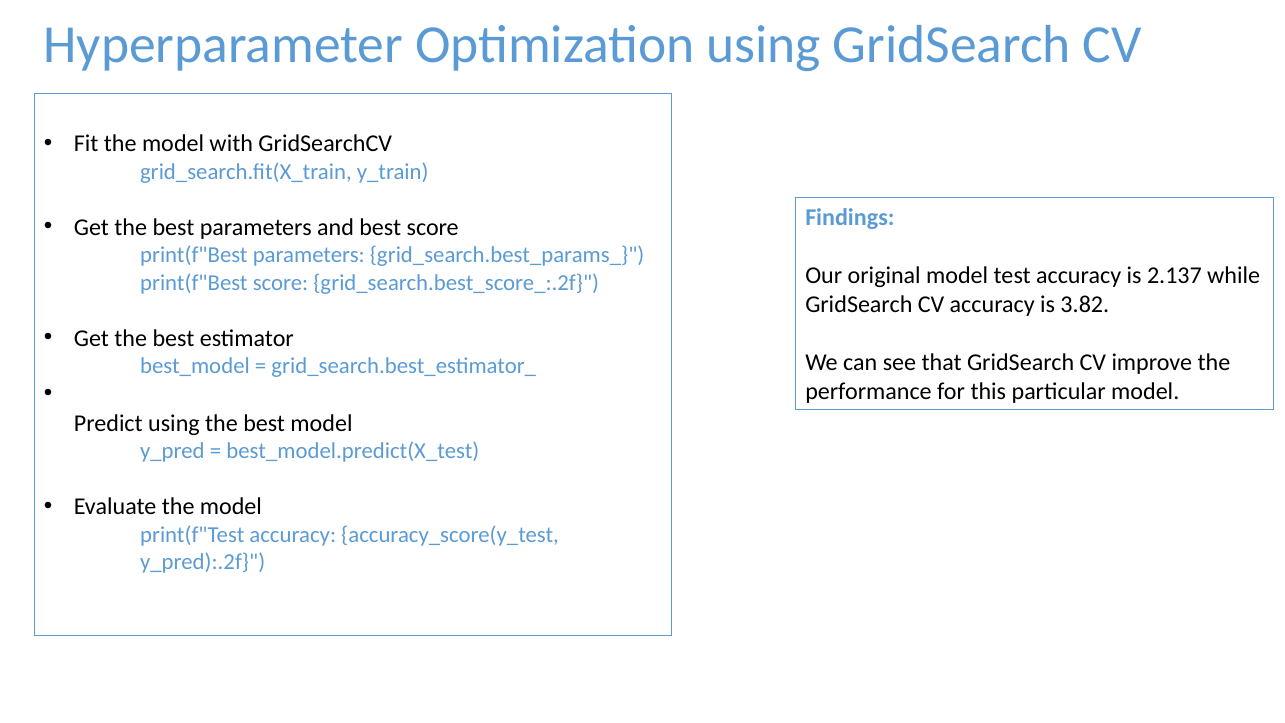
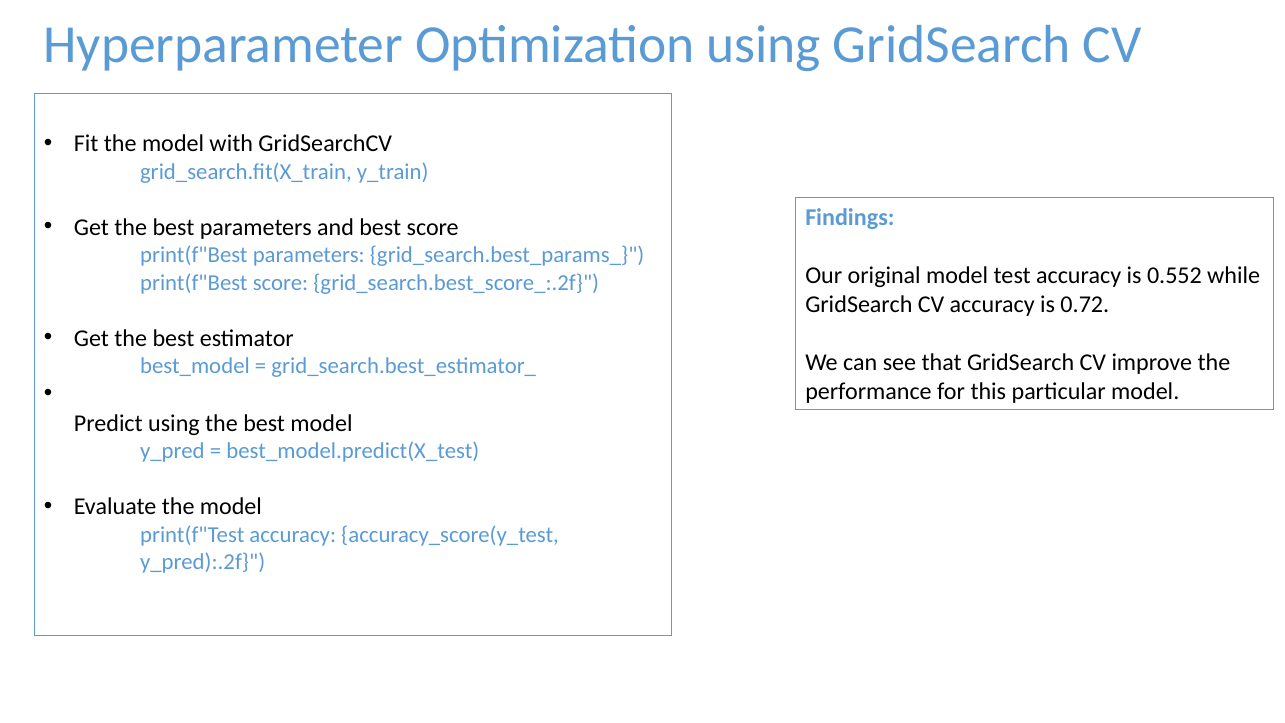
2.137: 2.137 -> 0.552
3.82: 3.82 -> 0.72
